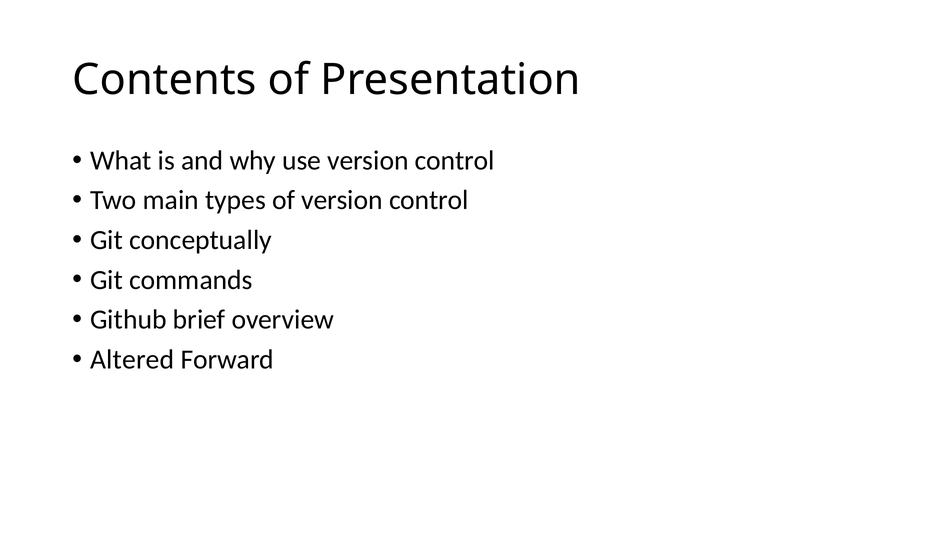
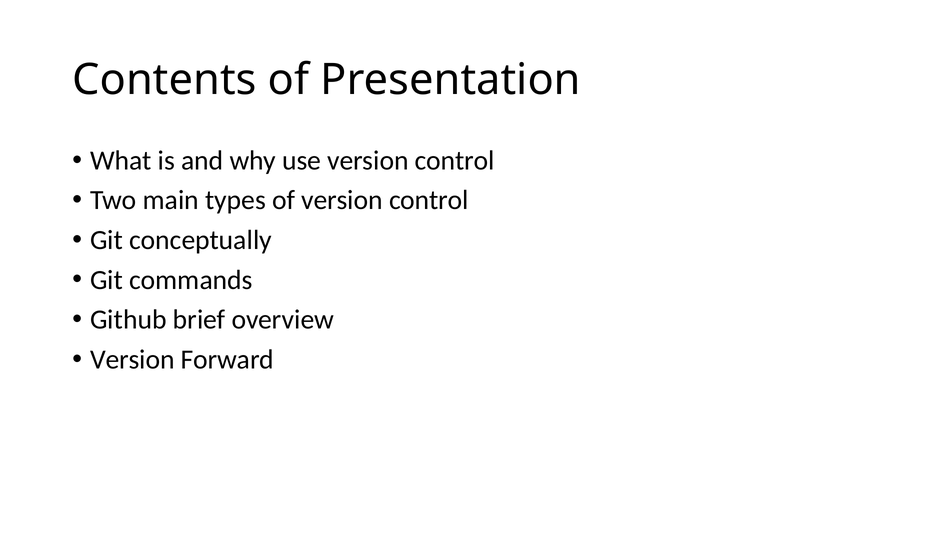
Altered at (132, 359): Altered -> Version
